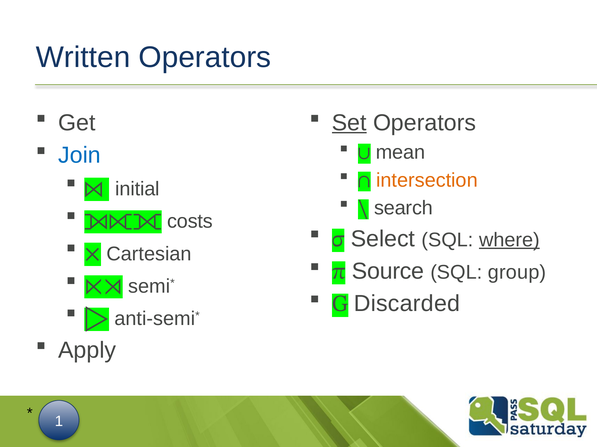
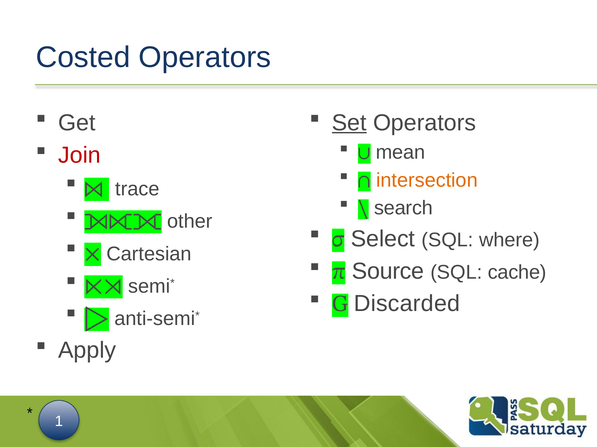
Written: Written -> Costed
Join colour: blue -> red
initial: initial -> trace
costs: costs -> other
where underline: present -> none
group: group -> cache
